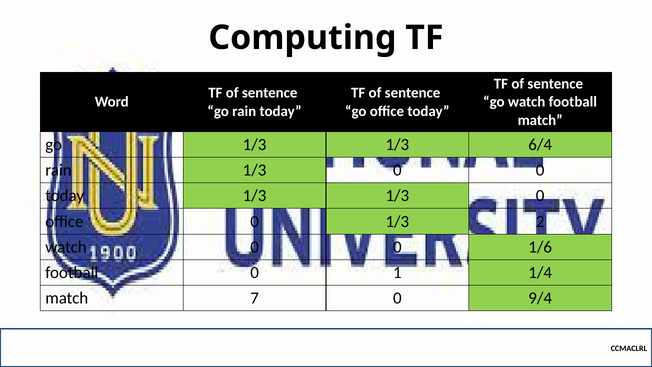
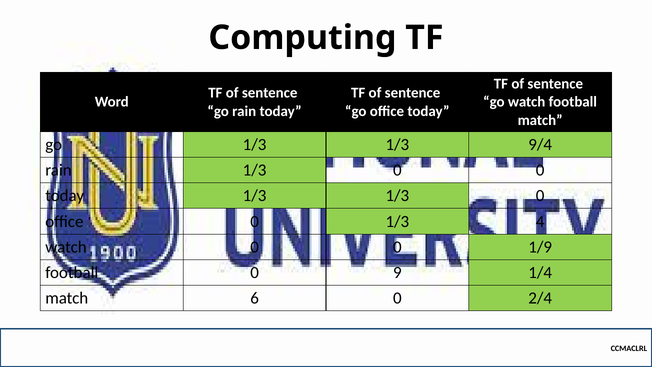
6/4: 6/4 -> 9/4
2: 2 -> 4
1/6: 1/6 -> 1/9
1: 1 -> 9
7: 7 -> 6
9/4: 9/4 -> 2/4
